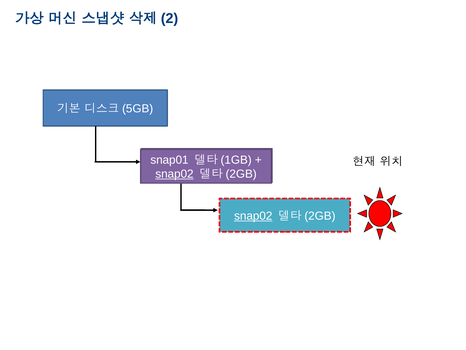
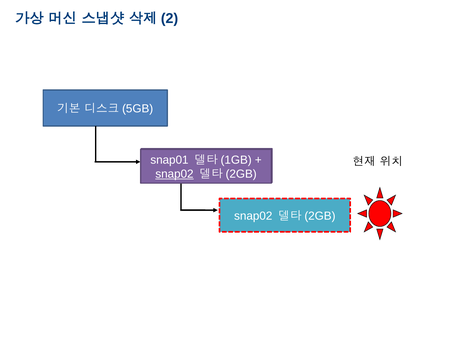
snap02 at (253, 216) underline: present -> none
